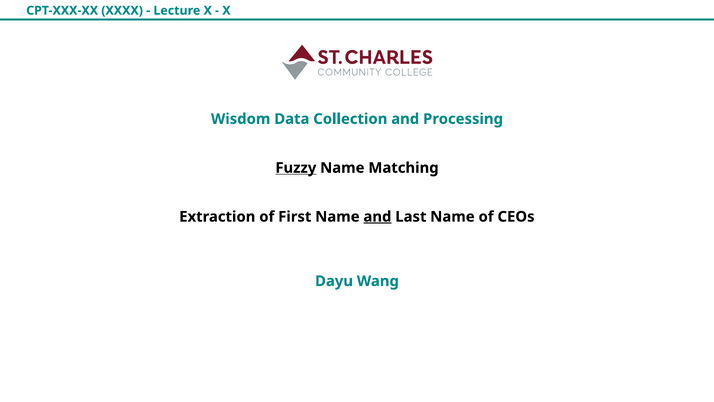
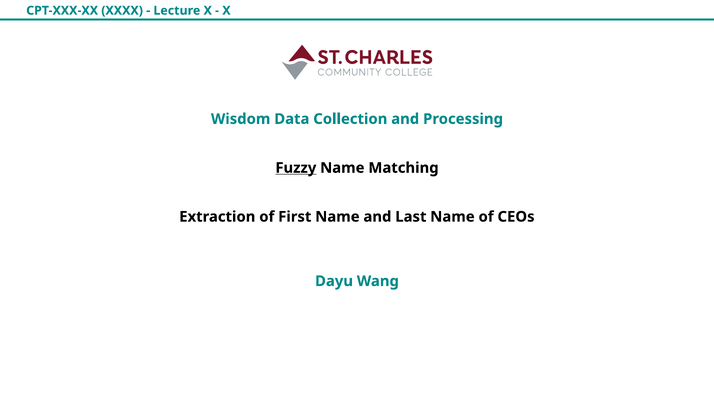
and at (377, 217) underline: present -> none
